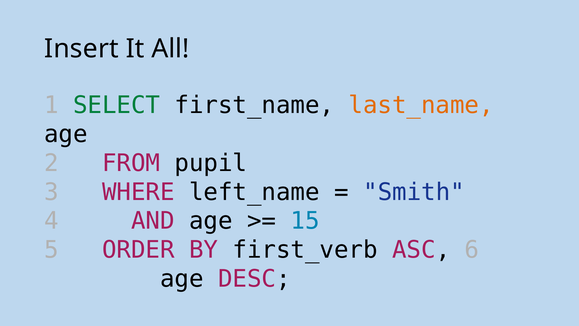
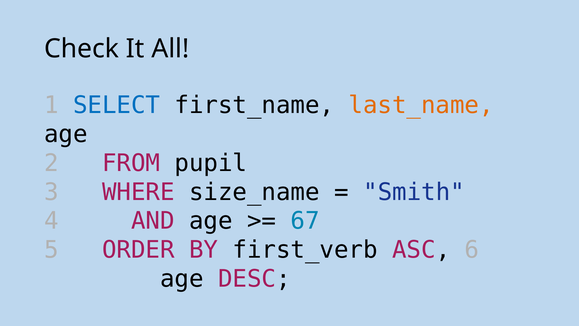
Insert: Insert -> Check
SELECT colour: green -> blue
left_name: left_name -> size_name
15: 15 -> 67
